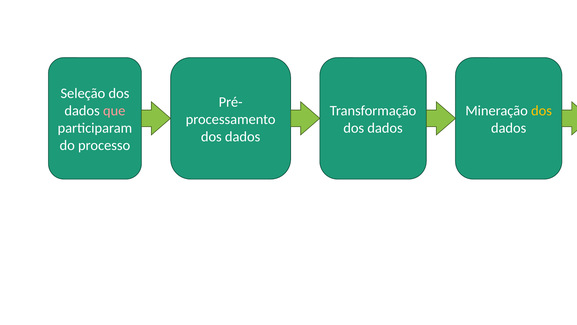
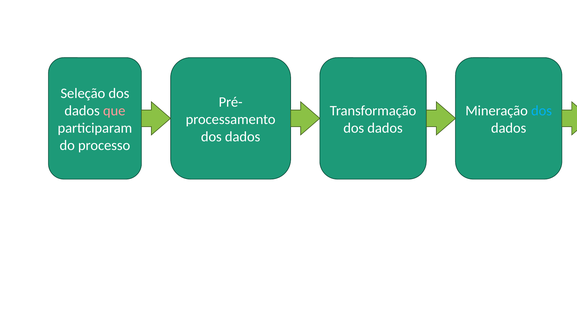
dos at (542, 111) colour: yellow -> light blue
